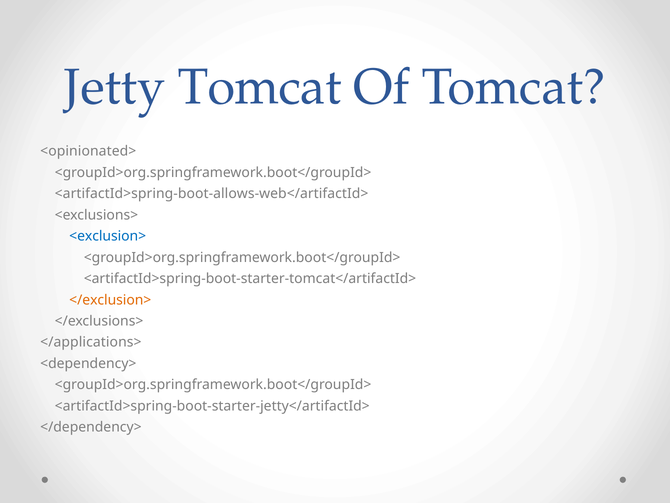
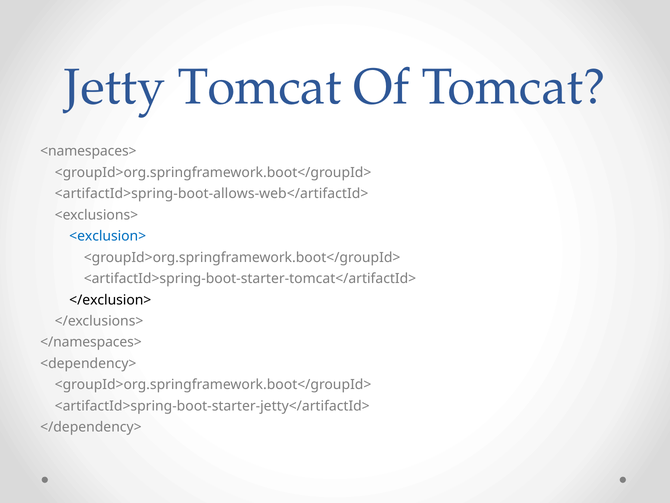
<opinionated>: <opinionated> -> <namespaces>
</exclusion> colour: orange -> black
</applications>: </applications> -> </namespaces>
